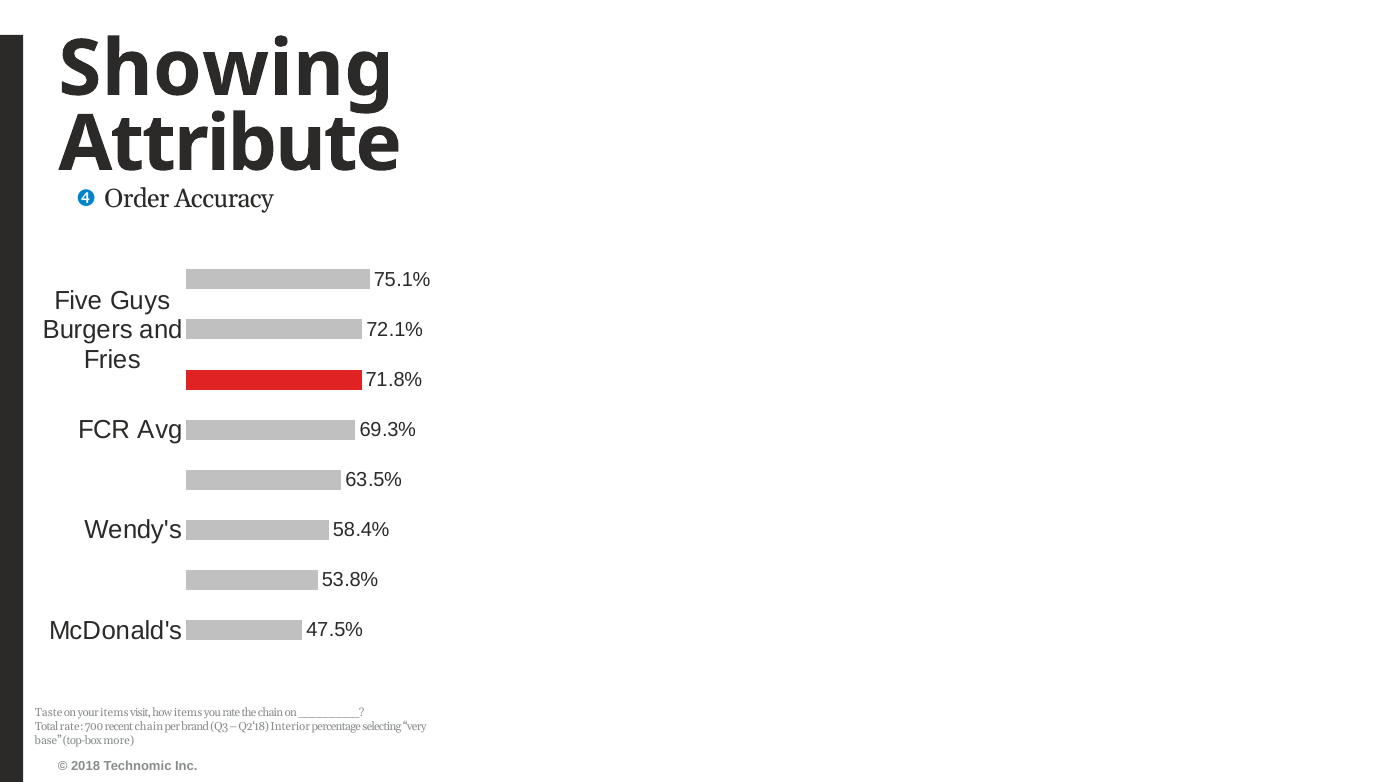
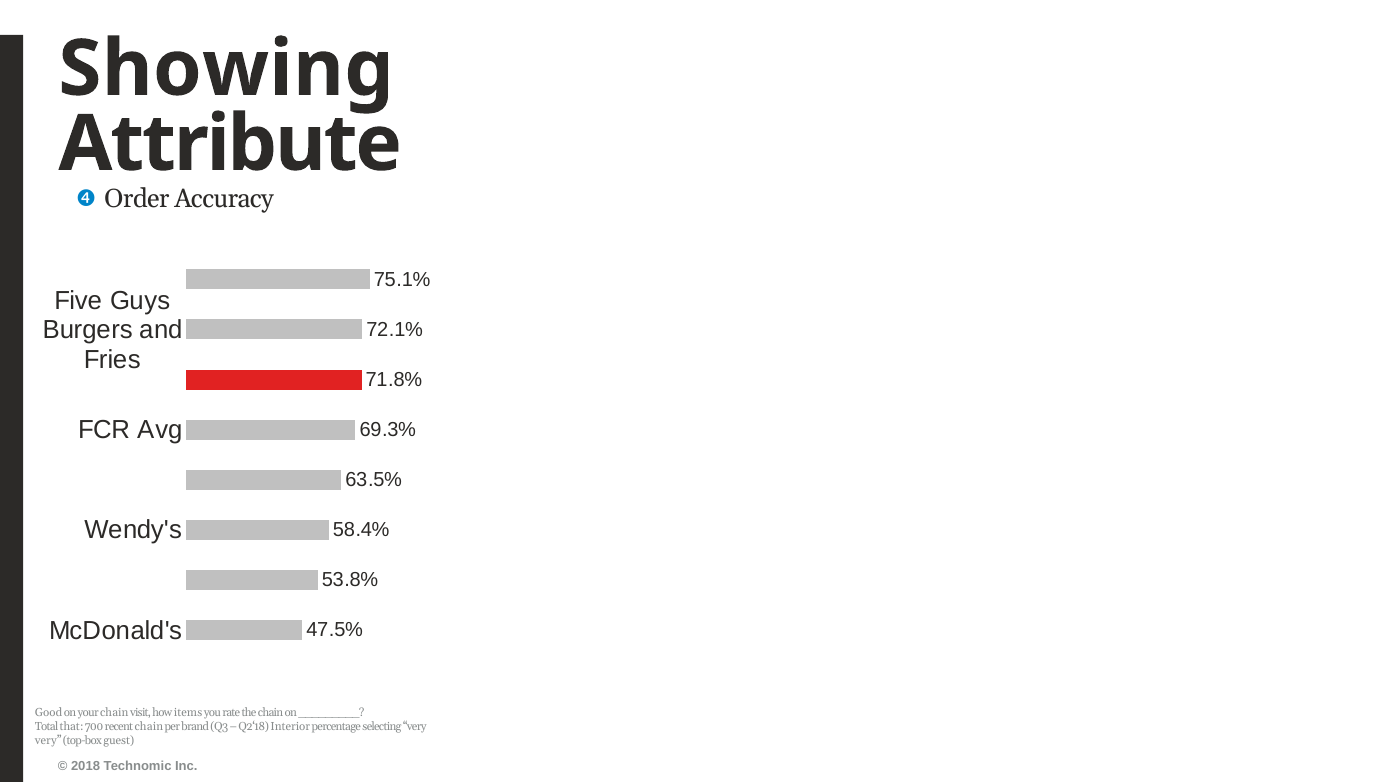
Taste: Taste -> Good
your items: items -> chain
Total rate: rate -> that
base at (48, 740): base -> very
more: more -> guest
